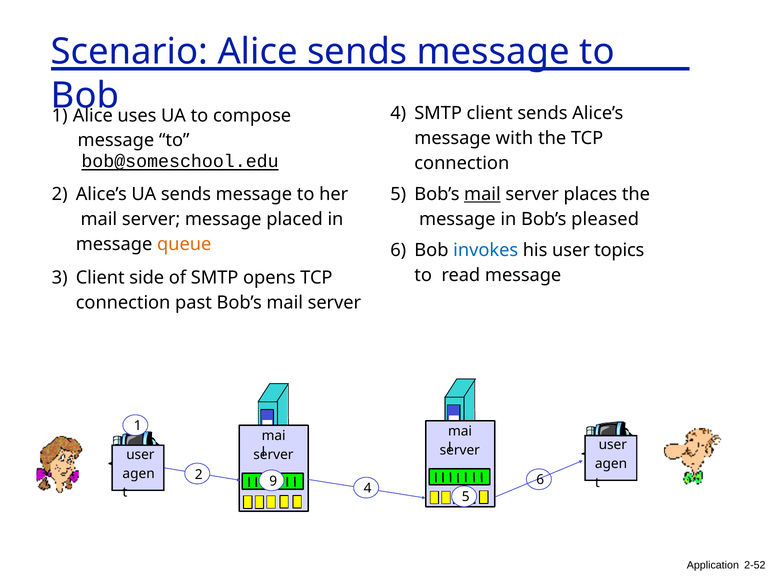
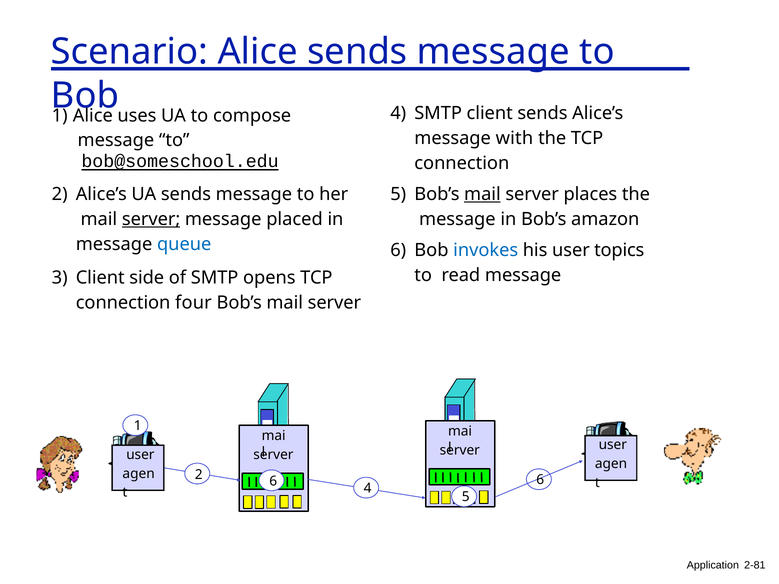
pleased: pleased -> amazon
server at (151, 219) underline: none -> present
queue colour: orange -> blue
past: past -> four
2 9: 9 -> 6
2-52: 2-52 -> 2-81
